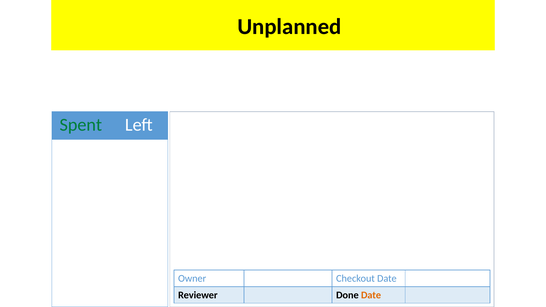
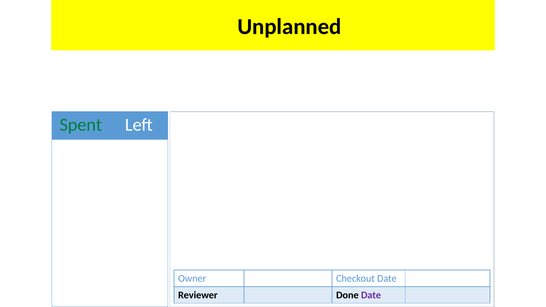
Date at (371, 295) colour: orange -> purple
